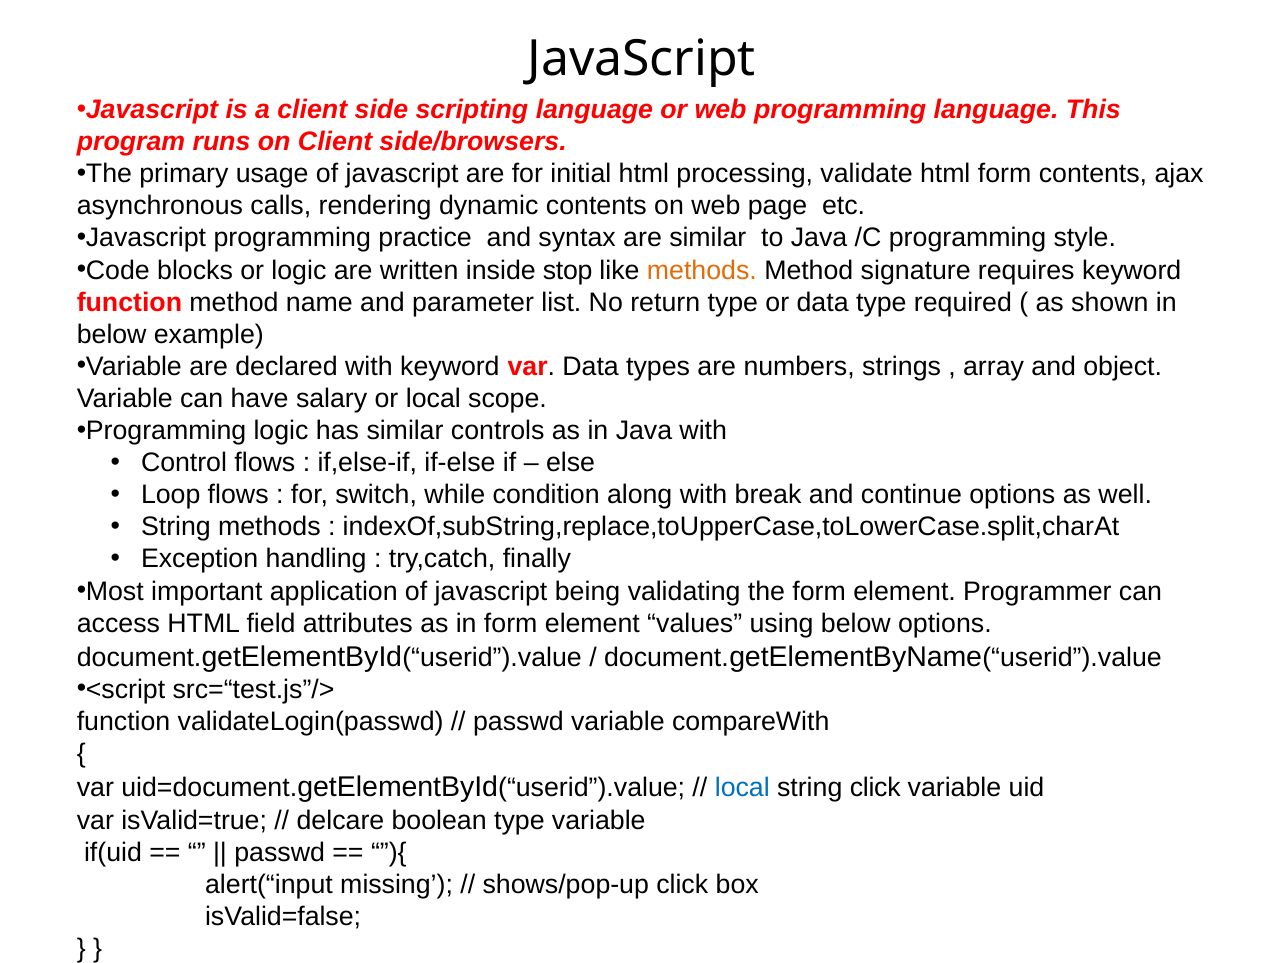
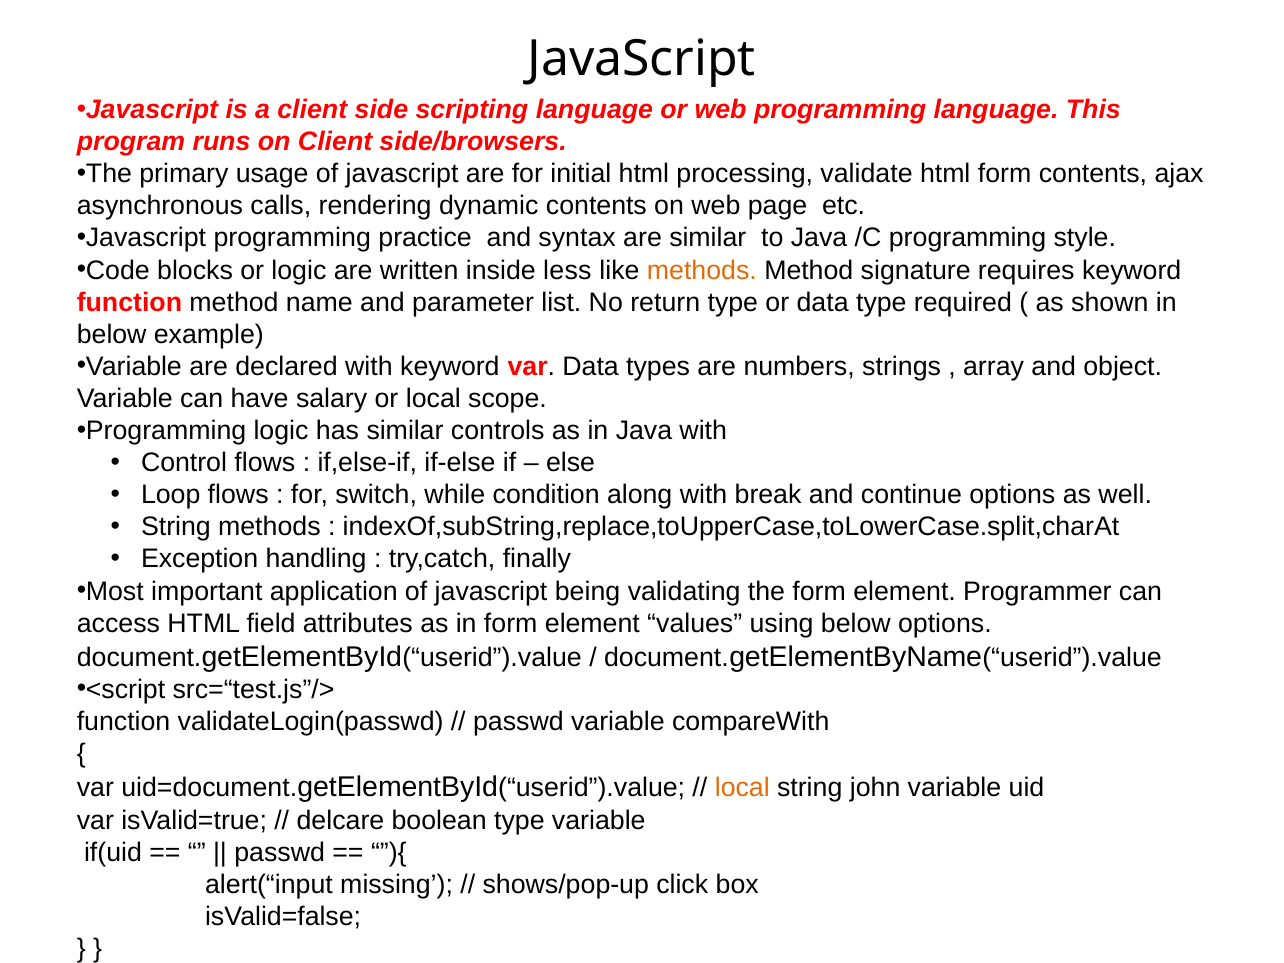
stop: stop -> less
local at (742, 788) colour: blue -> orange
string click: click -> john
